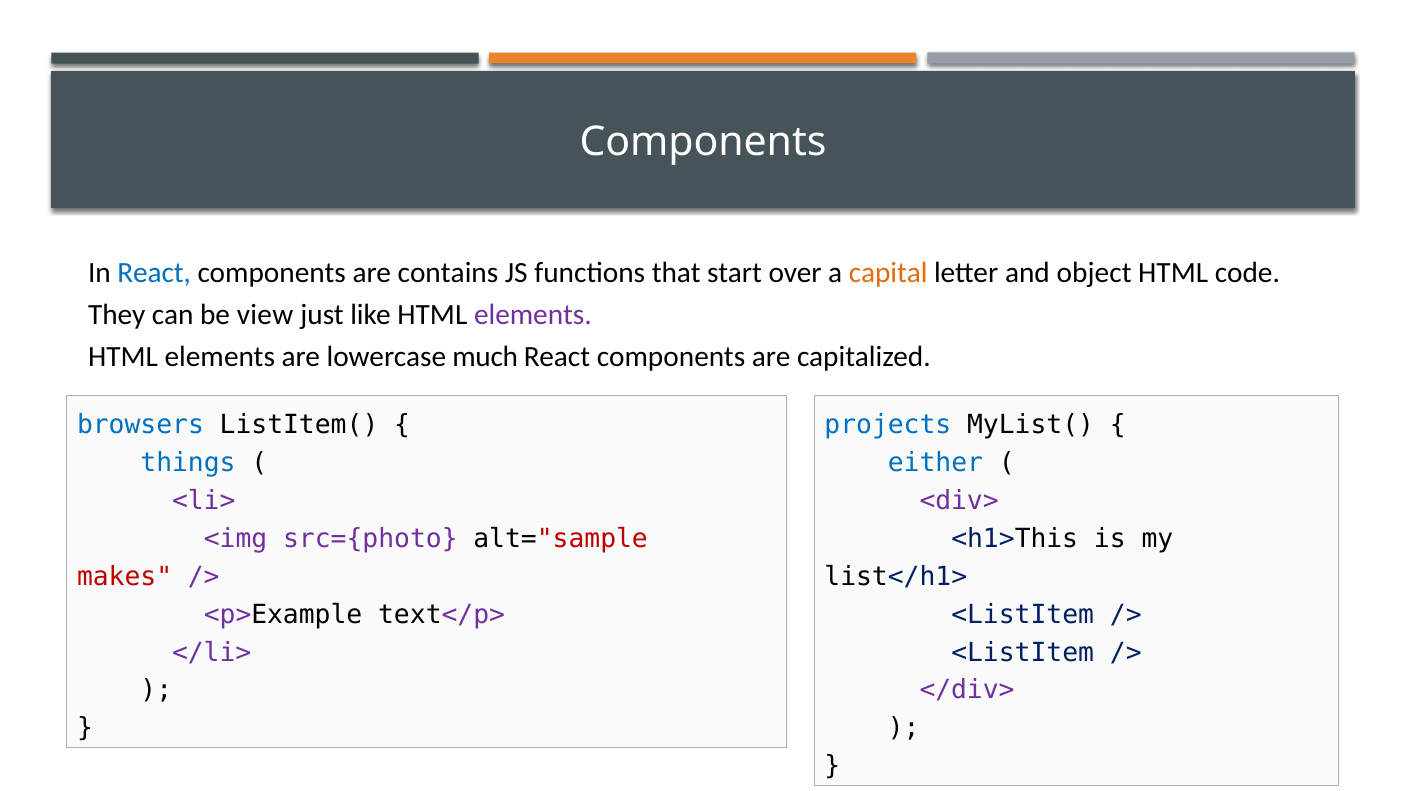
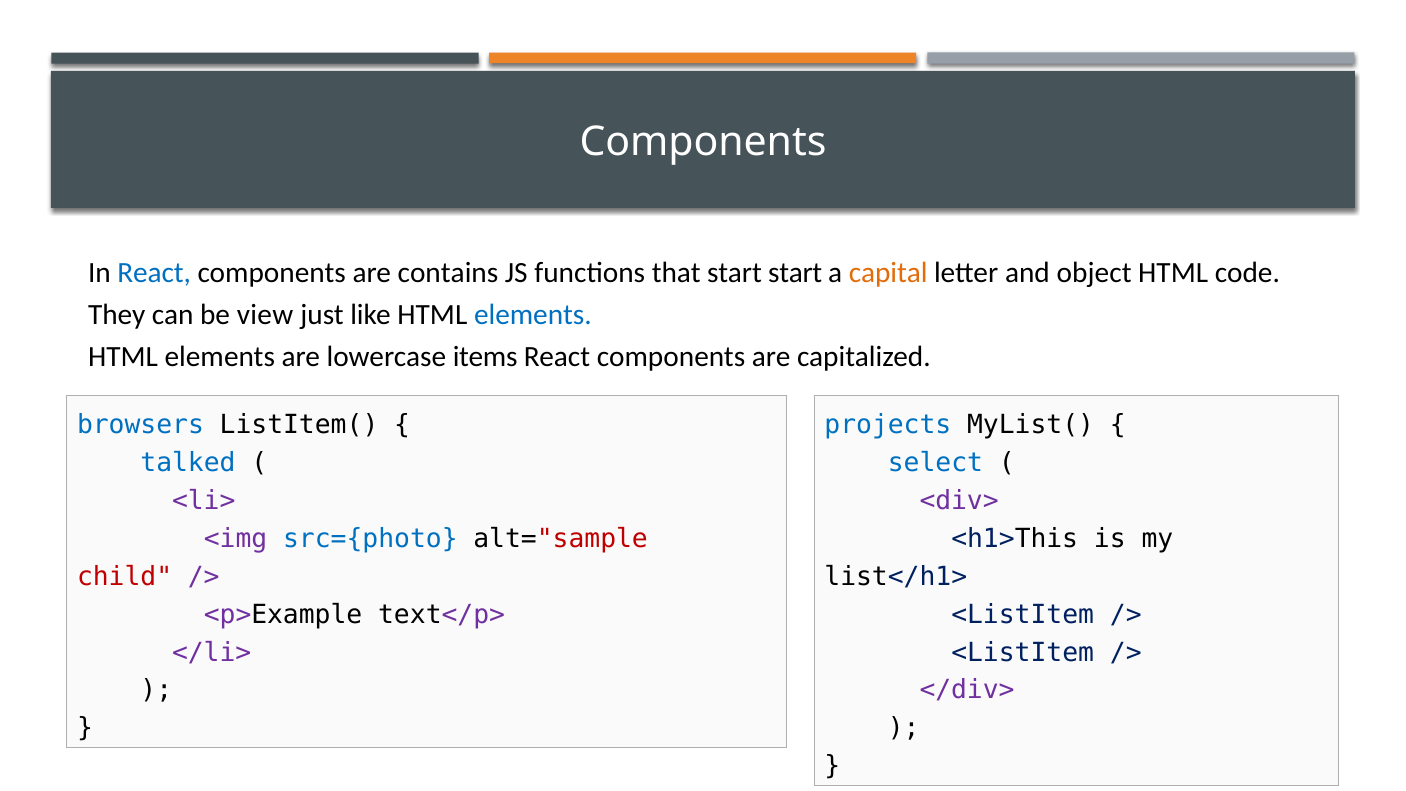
start over: over -> start
elements at (533, 315) colour: purple -> blue
much: much -> items
things: things -> talked
either: either -> select
src={photo colour: purple -> blue
makes: makes -> child
